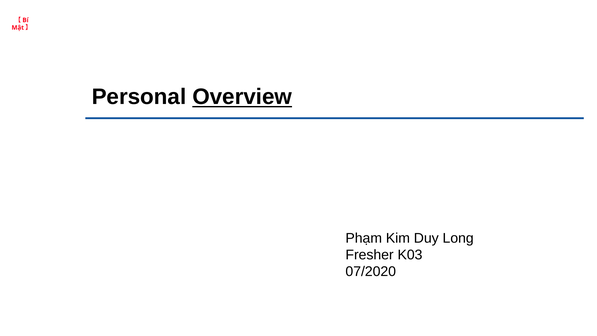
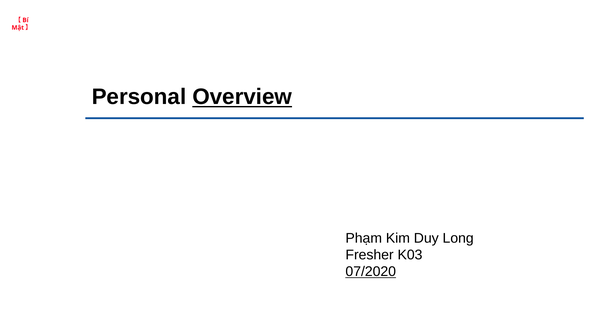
07/2020 underline: none -> present
